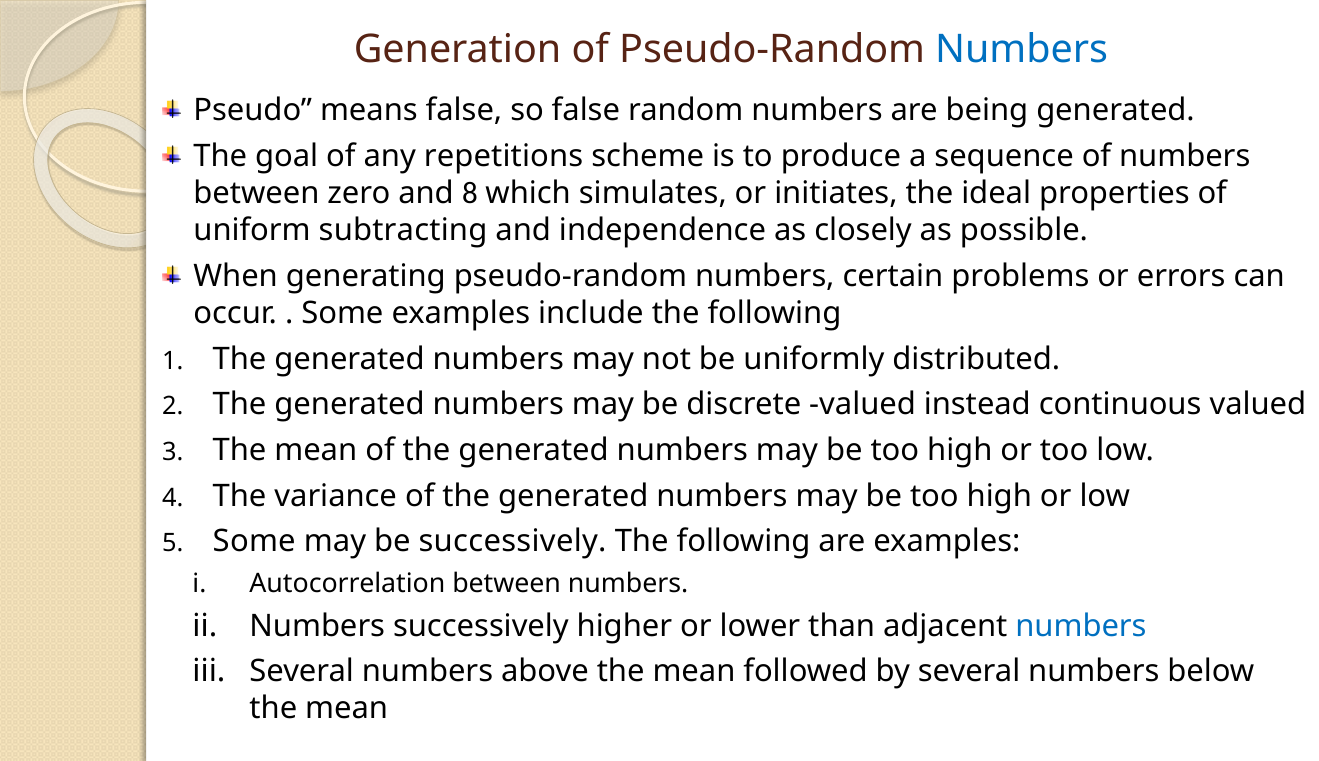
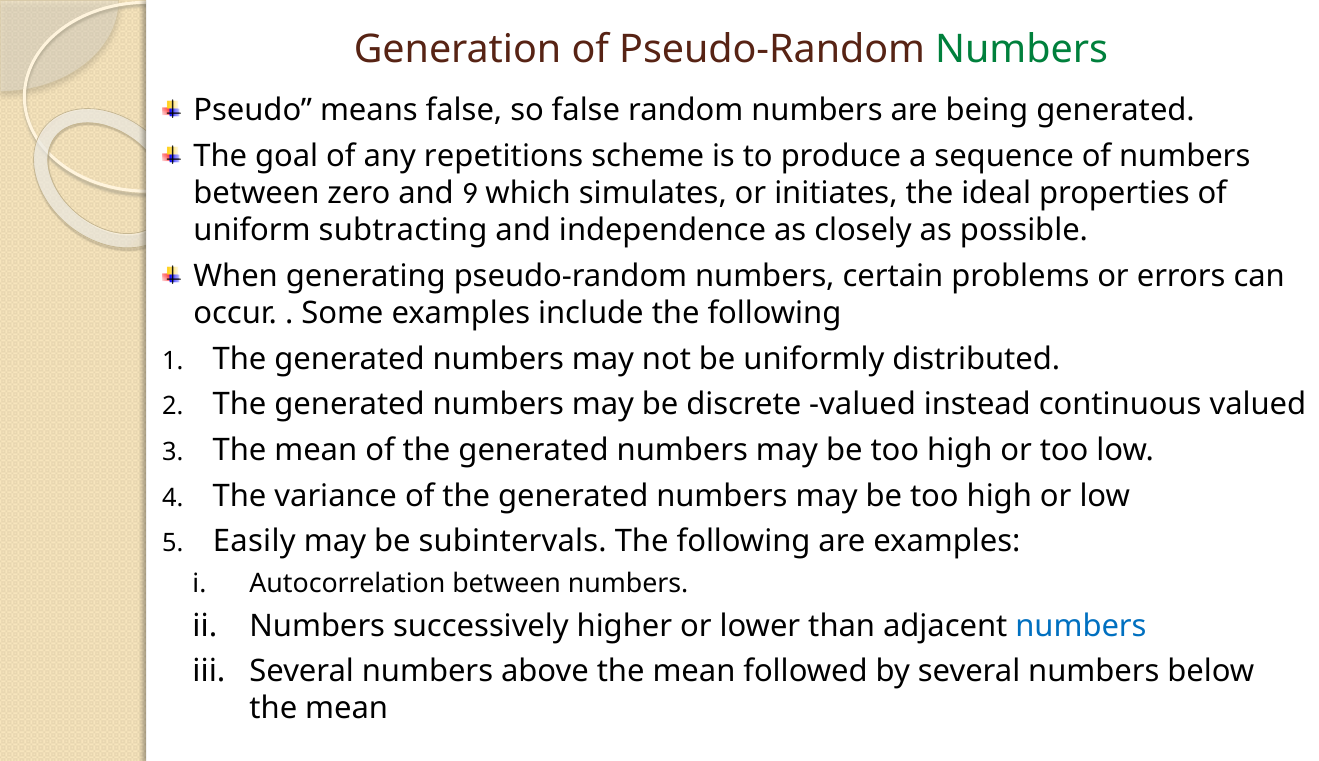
Numbers at (1022, 49) colour: blue -> green
8: 8 -> 9
Some at (254, 541): Some -> Easily
be successively: successively -> subintervals
